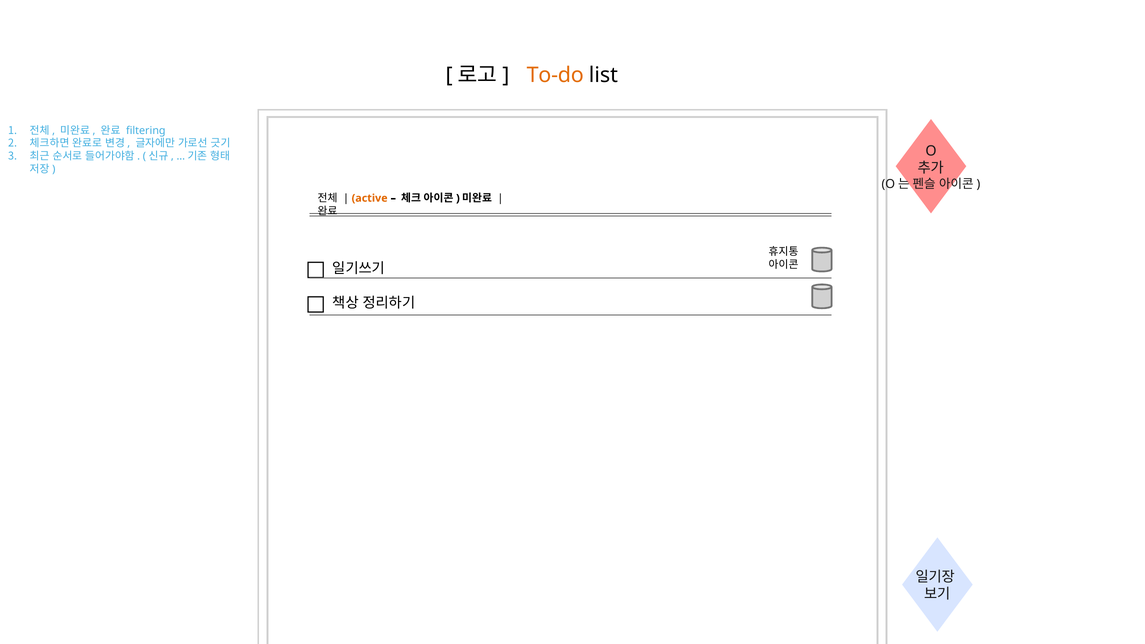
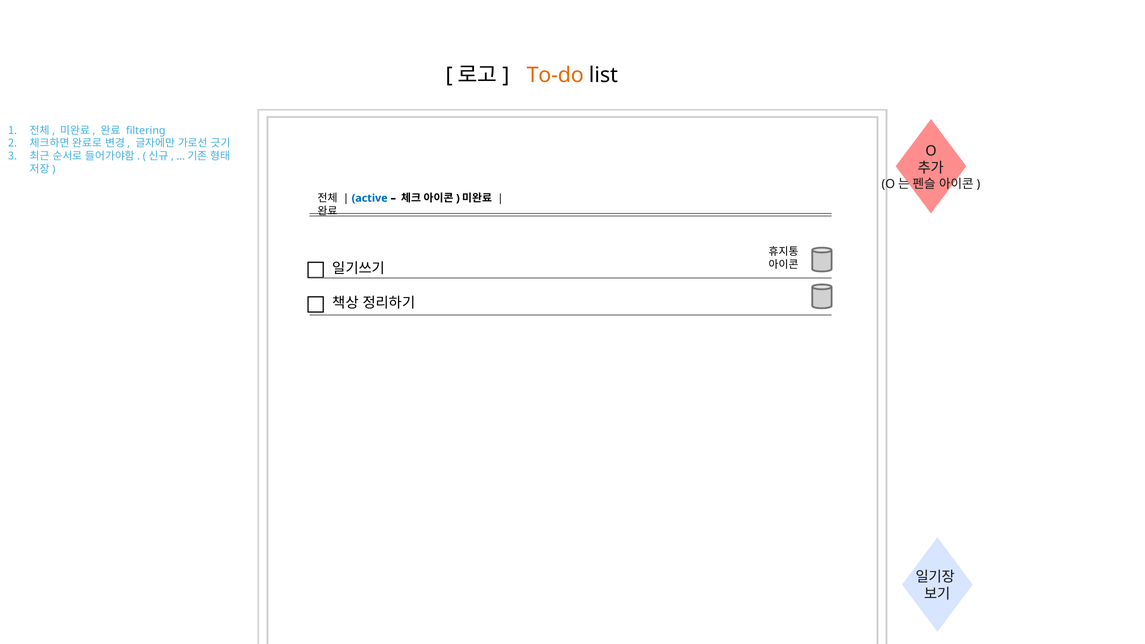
active colour: orange -> blue
